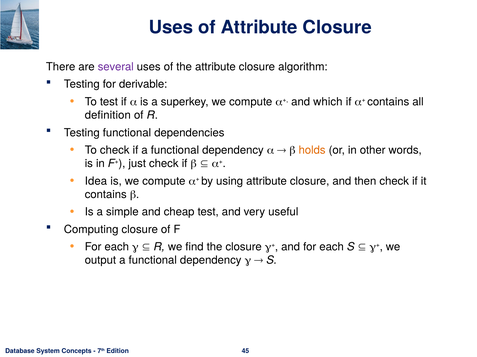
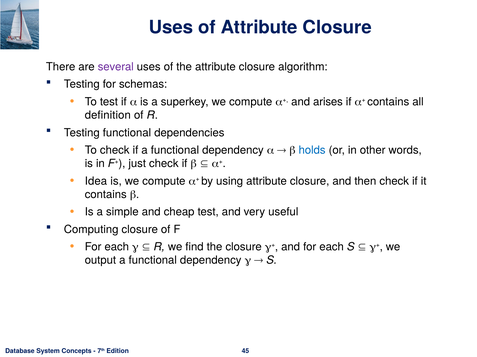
derivable: derivable -> schemas
which: which -> arises
holds colour: orange -> blue
